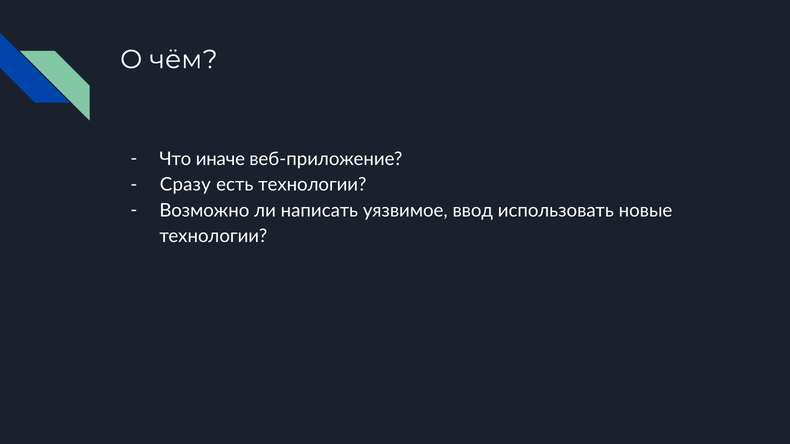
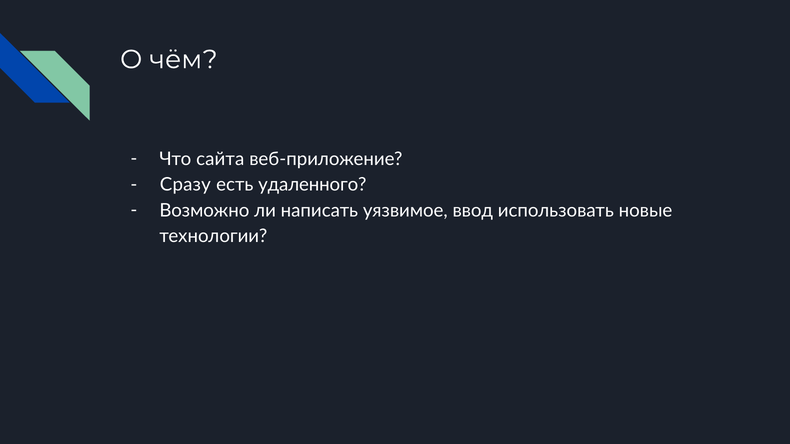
иначе: иначе -> сайта
есть технологии: технологии -> удаленного
